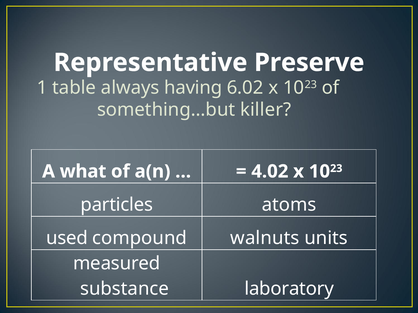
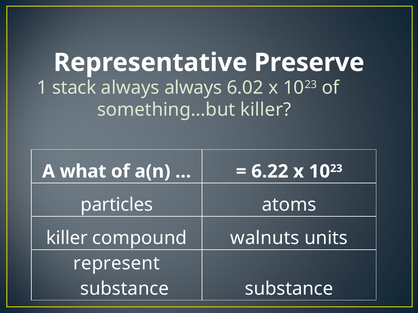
table: table -> stack
always having: having -> always
4.02: 4.02 -> 6.22
used at (67, 238): used -> killer
measured: measured -> represent
substance laboratory: laboratory -> substance
